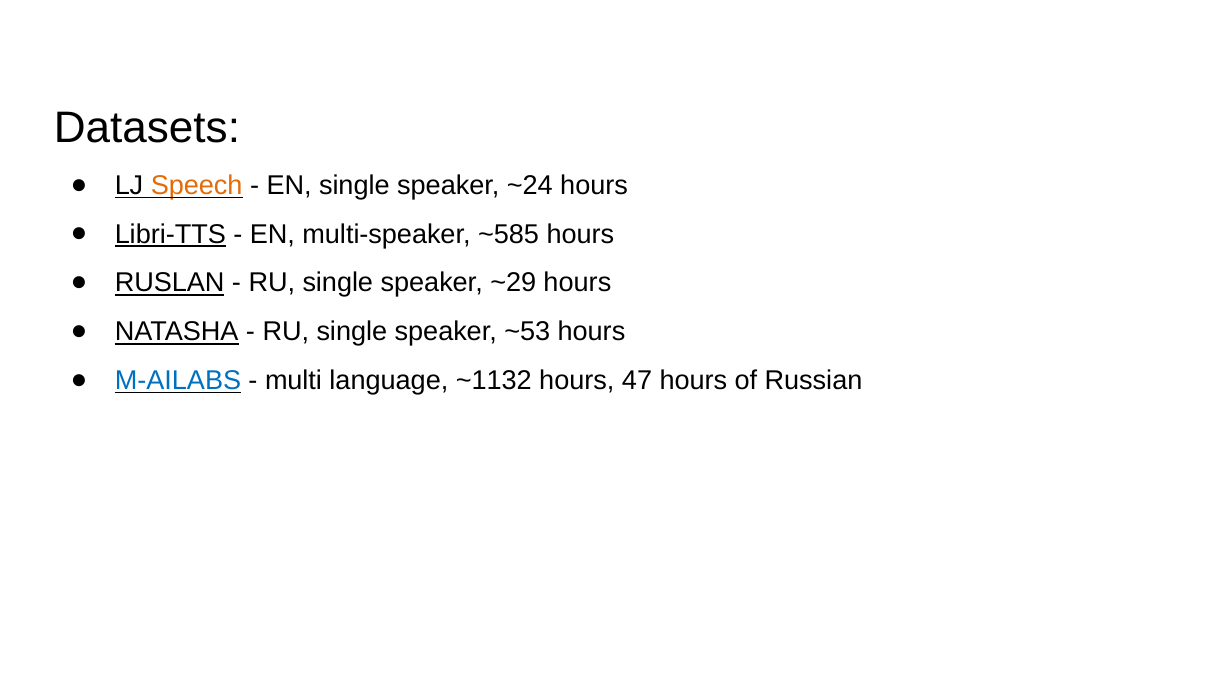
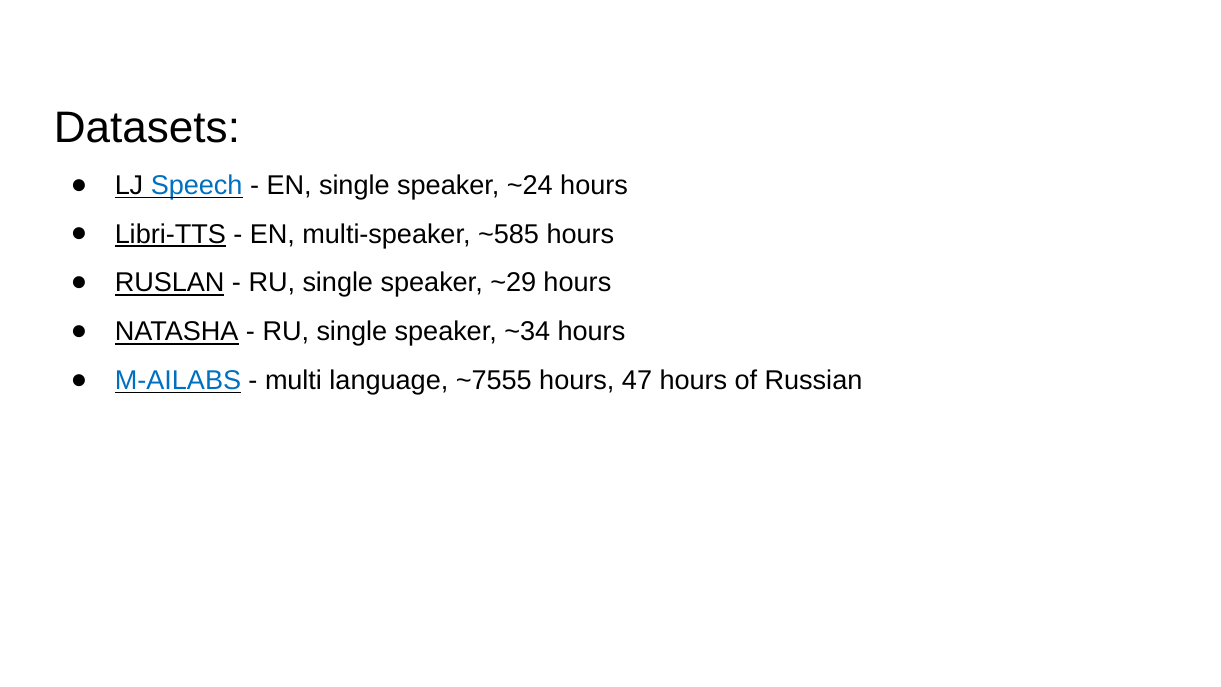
Speech colour: orange -> blue
~53: ~53 -> ~34
~1132: ~1132 -> ~7555
